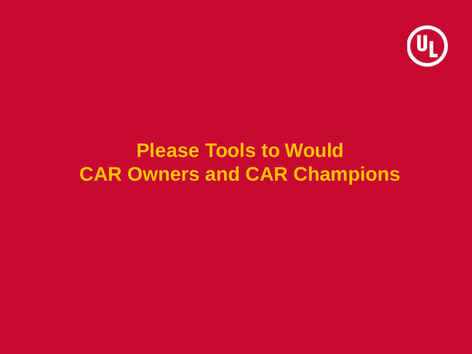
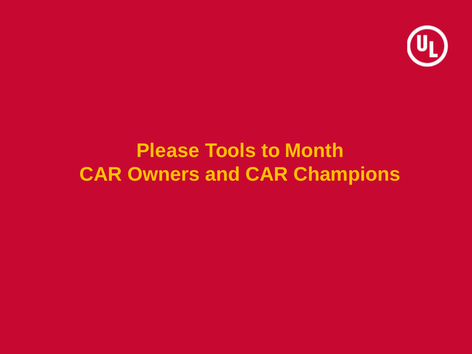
Would: Would -> Month
